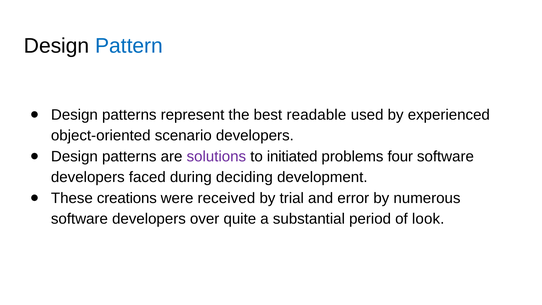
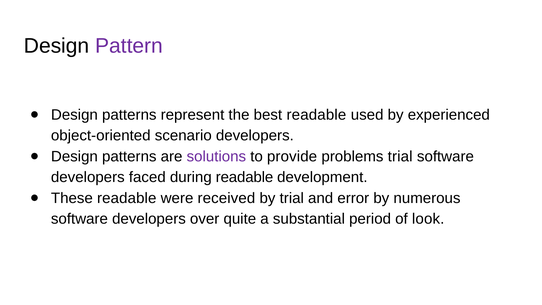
Pattern colour: blue -> purple
initiated: initiated -> provide
problems four: four -> trial
during deciding: deciding -> readable
These creations: creations -> readable
